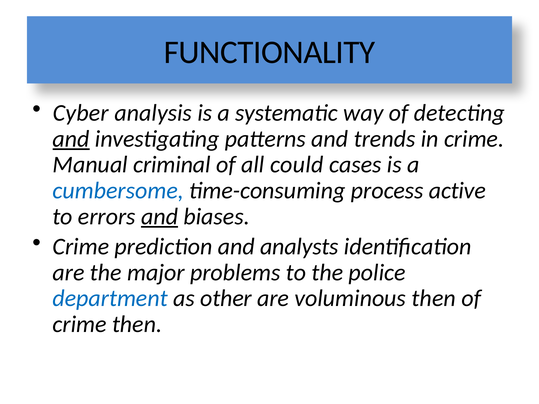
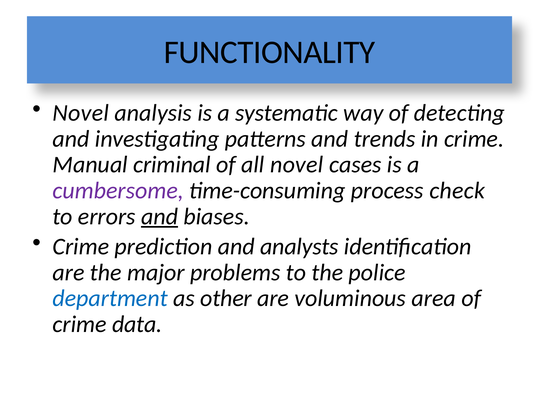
Cyber at (81, 113): Cyber -> Novel
and at (71, 139) underline: present -> none
all could: could -> novel
cumbersome colour: blue -> purple
active: active -> check
voluminous then: then -> area
crime then: then -> data
